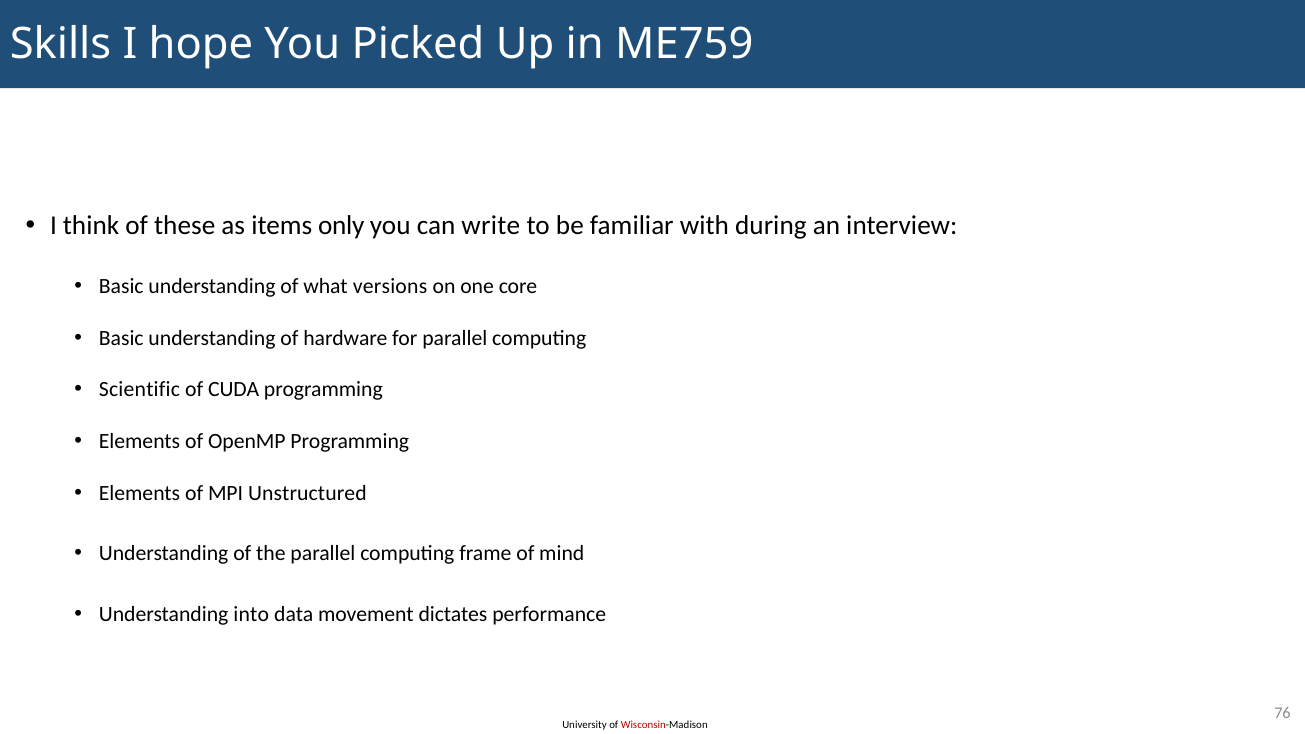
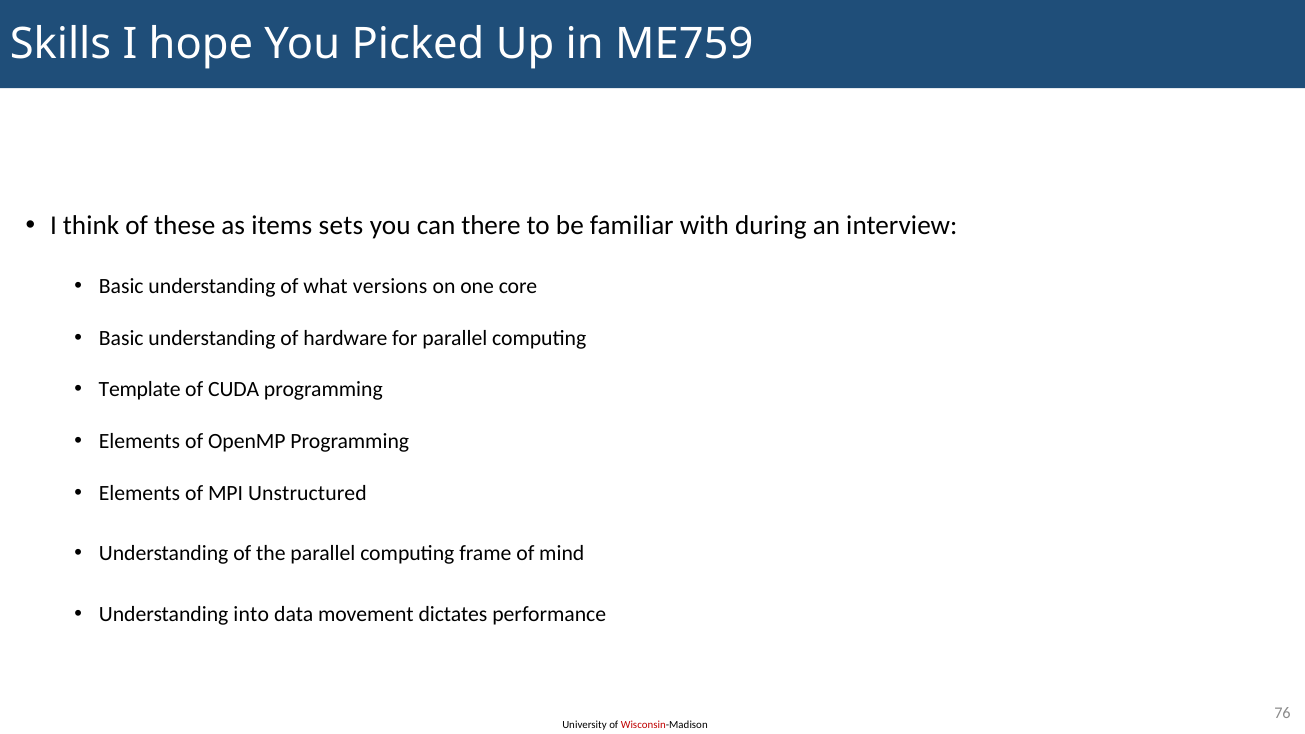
only: only -> sets
write: write -> there
Scientific: Scientific -> Template
